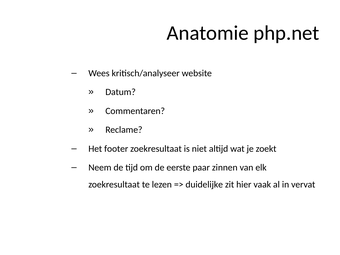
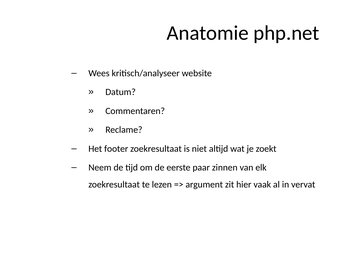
duidelijke: duidelijke -> argument
